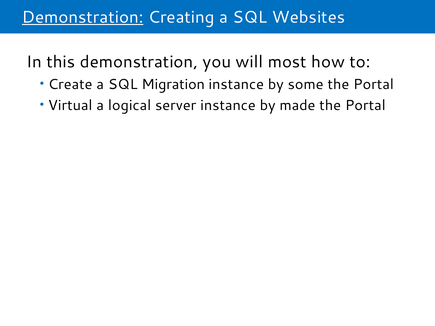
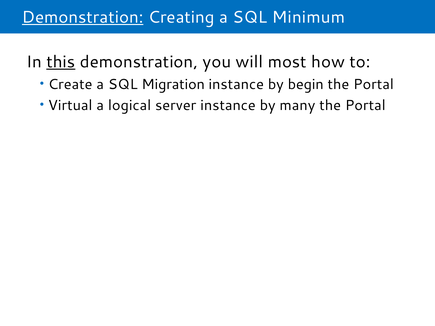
Websites: Websites -> Minimum
this underline: none -> present
some: some -> begin
made: made -> many
